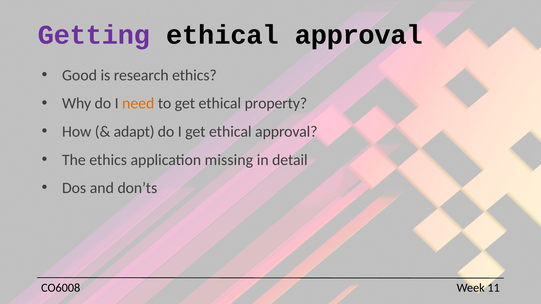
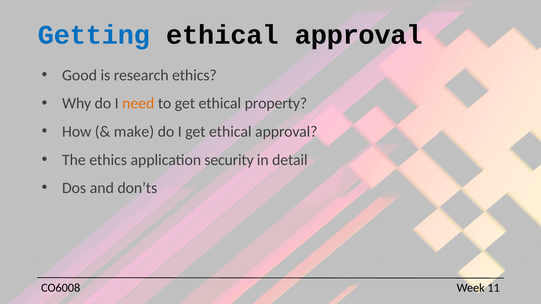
Getting colour: purple -> blue
adapt: adapt -> make
missing: missing -> security
